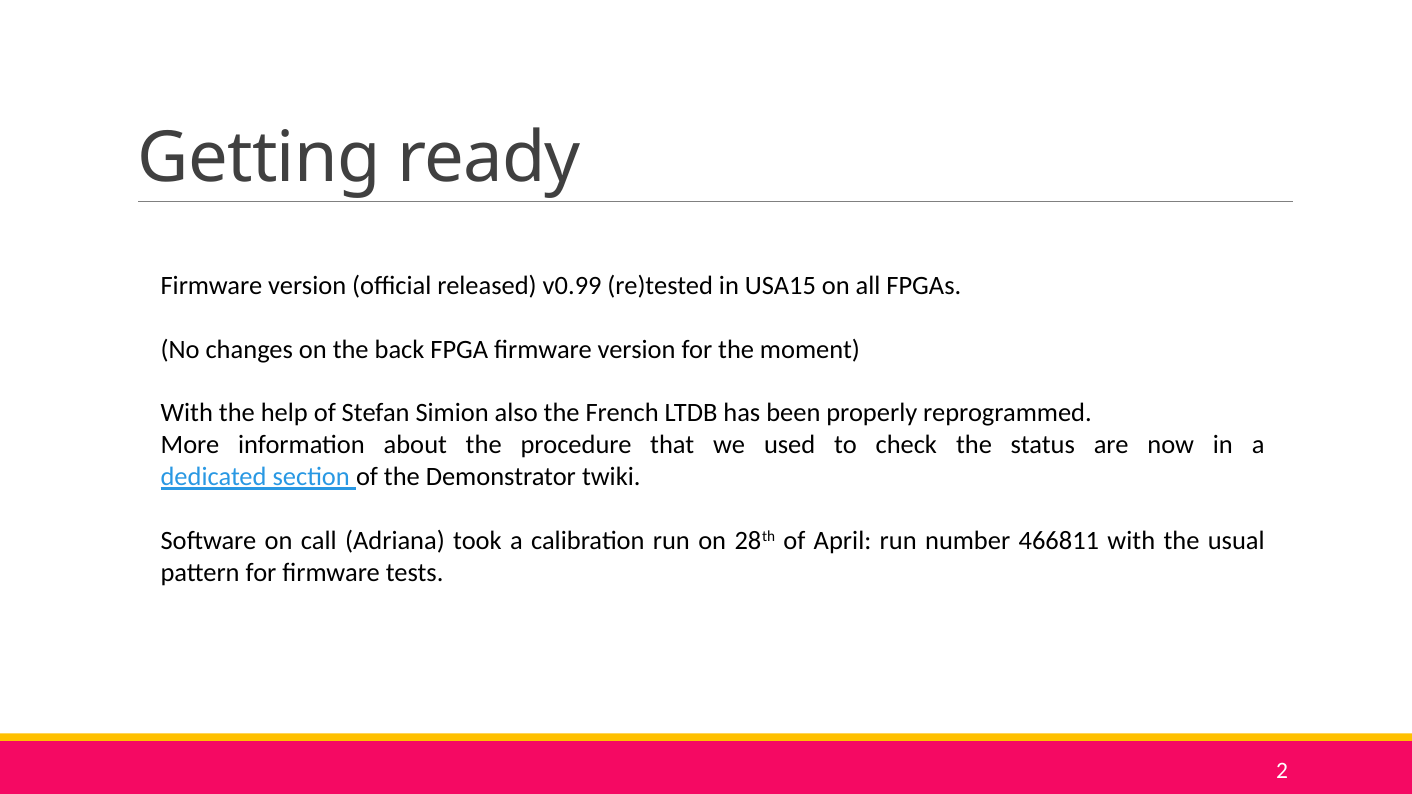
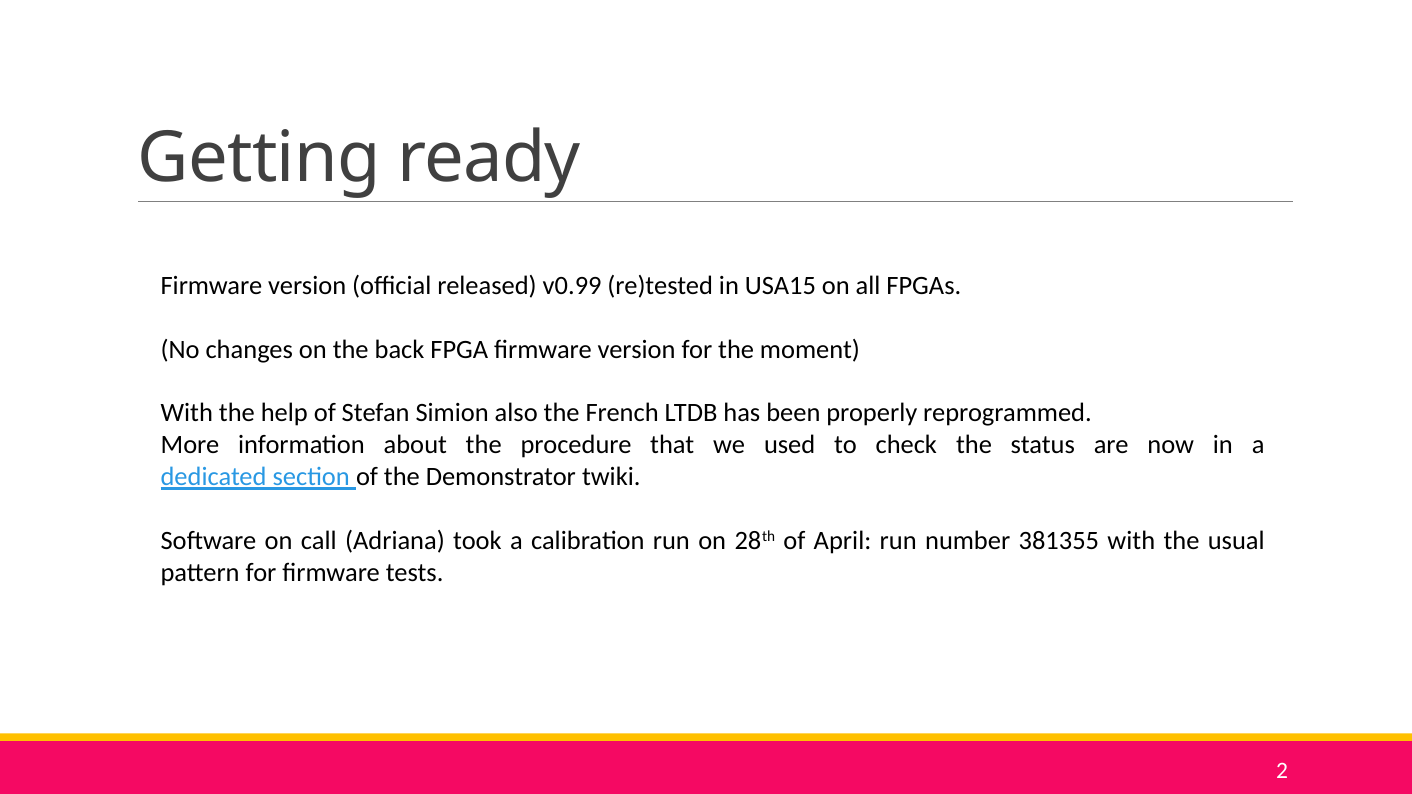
466811: 466811 -> 381355
